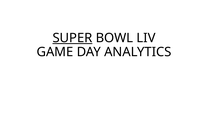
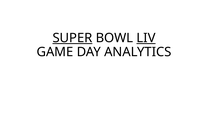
LIV underline: none -> present
